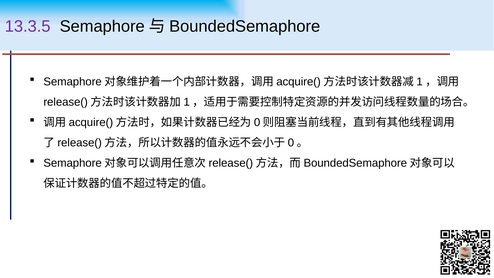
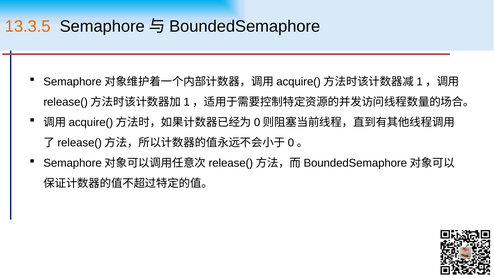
13.3.5 colour: purple -> orange
